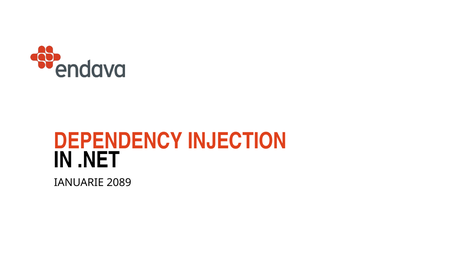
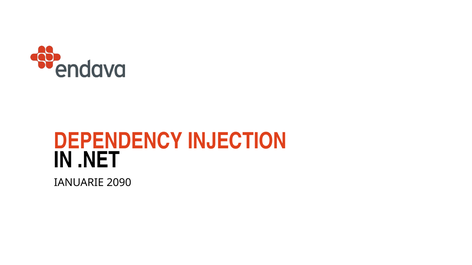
2089: 2089 -> 2090
